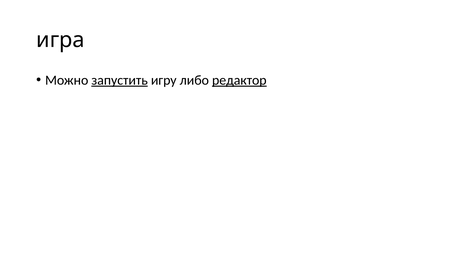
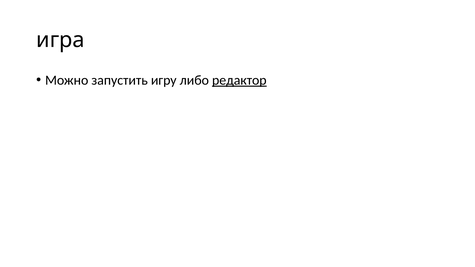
запустить underline: present -> none
